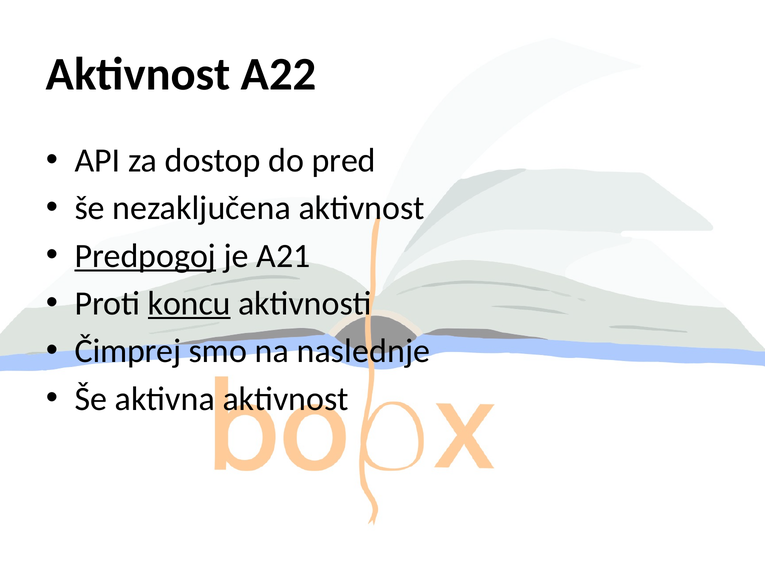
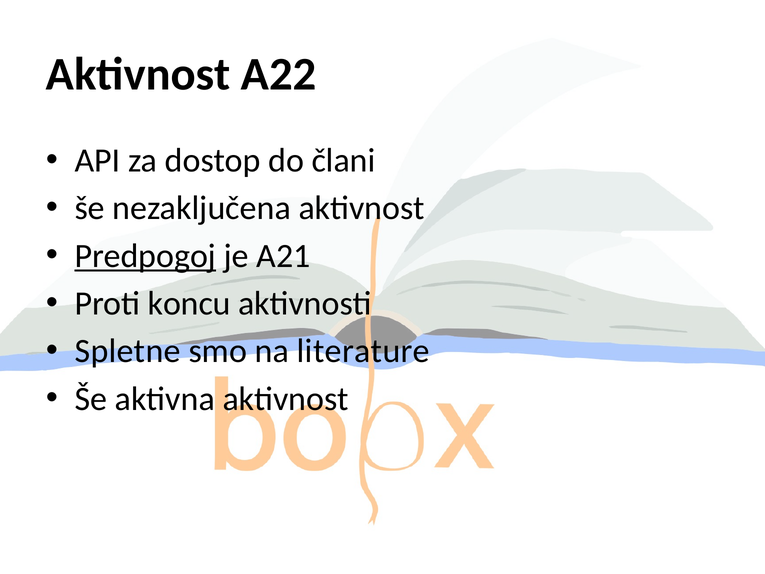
pred: pred -> člani
koncu underline: present -> none
Čimprej: Čimprej -> Spletne
naslednje: naslednje -> literature
